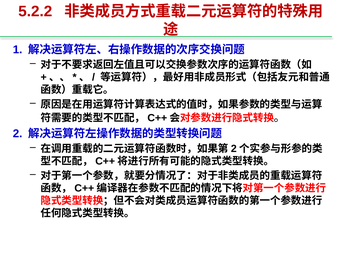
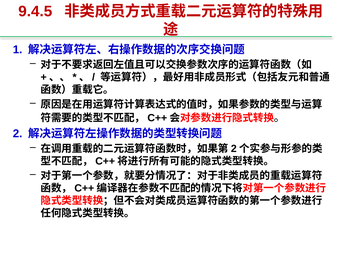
5.2.2: 5.2.2 -> 9.4.5
